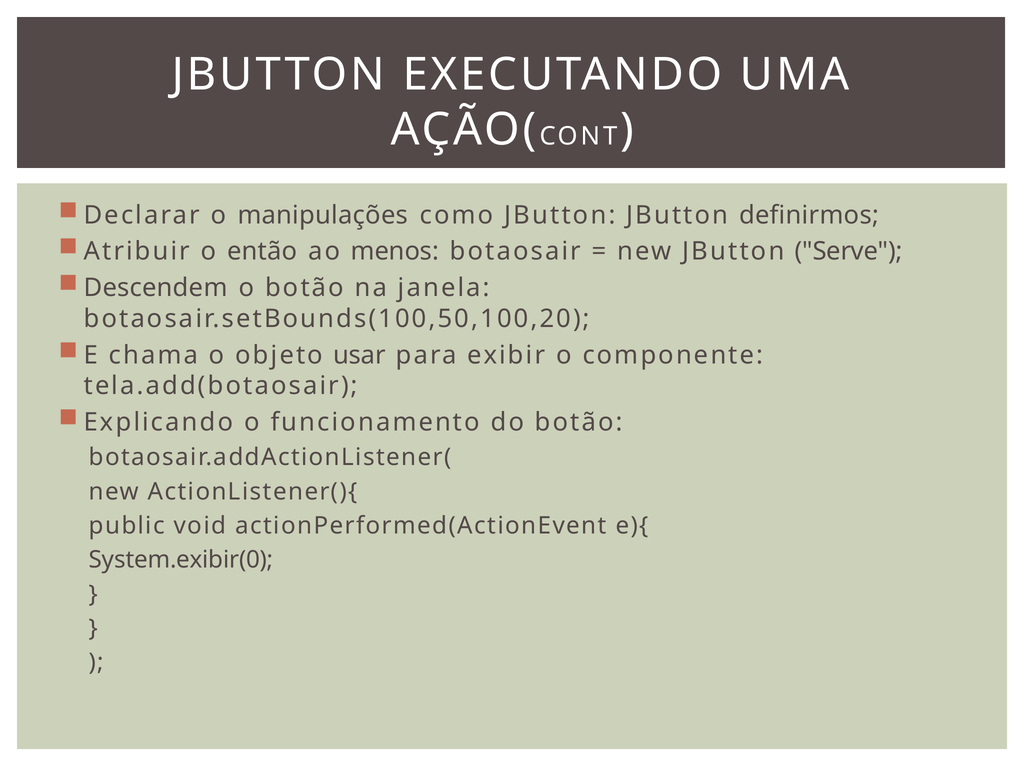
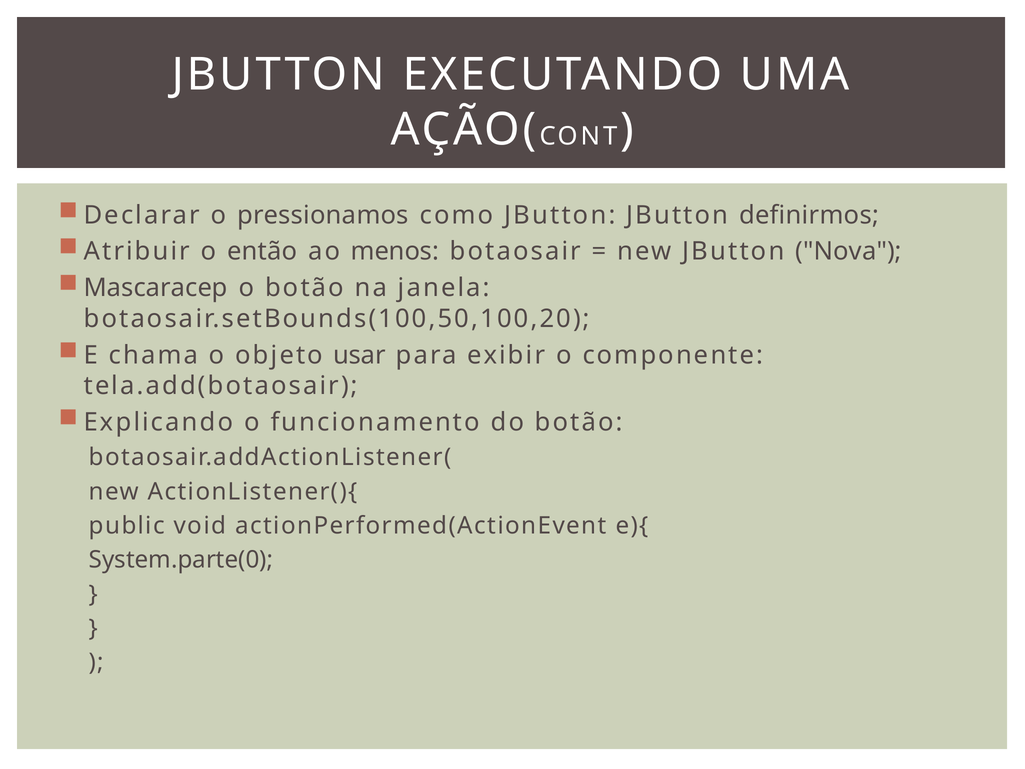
manipulações: manipulações -> pressionamos
Serve: Serve -> Nova
Descendem: Descendem -> Mascaracep
System.exibir(0: System.exibir(0 -> System.parte(0
